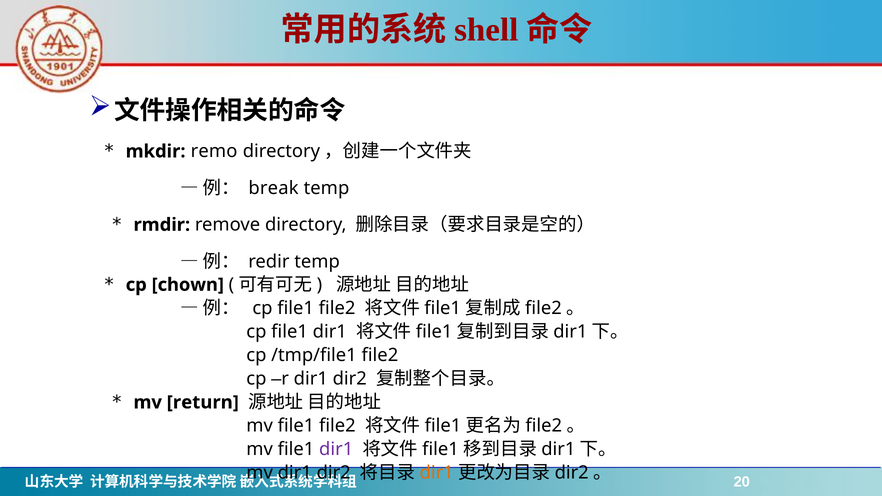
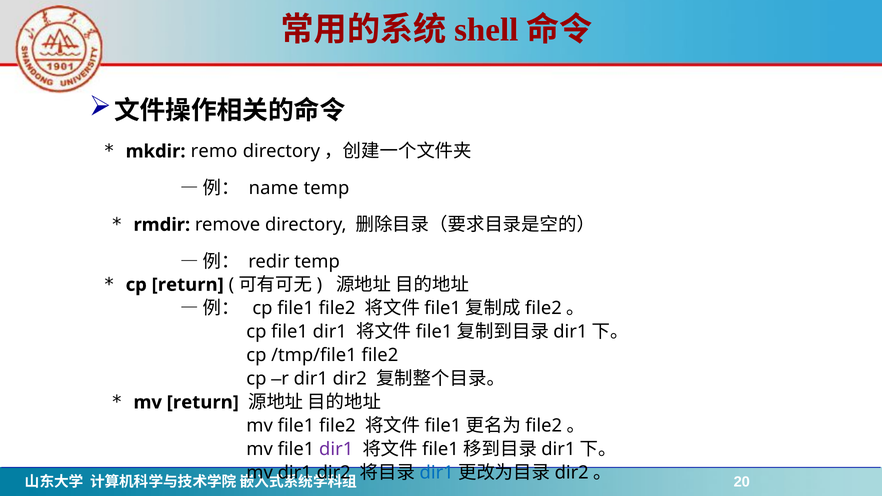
break: break -> name
cp chown: chown -> return
dir1 at (437, 473) colour: orange -> blue
